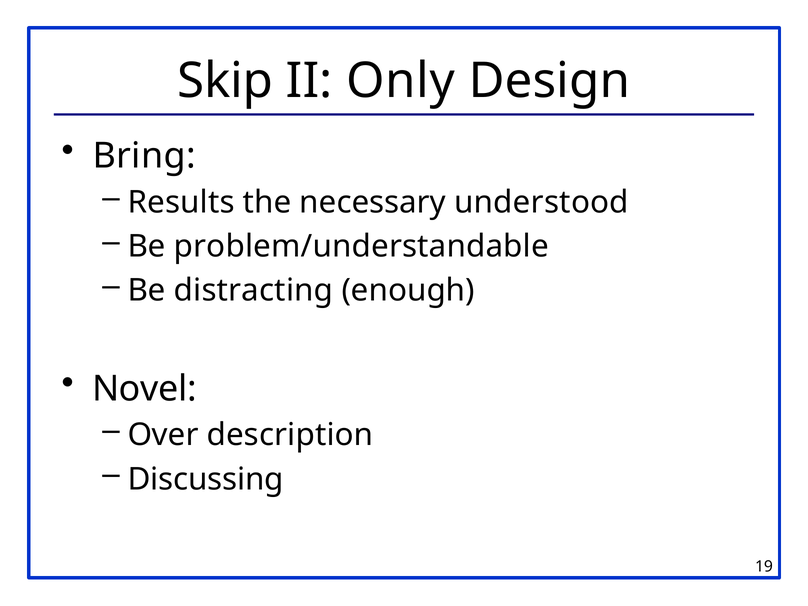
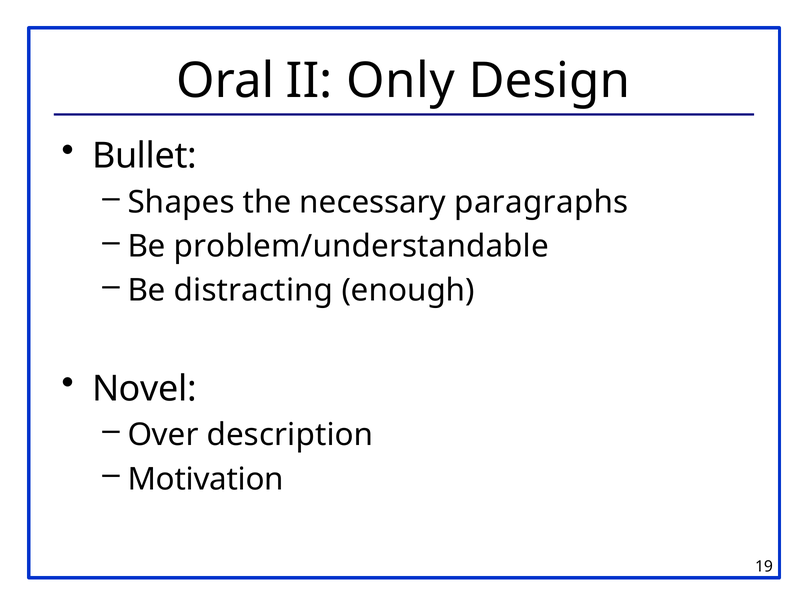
Skip: Skip -> Oral
Bring: Bring -> Bullet
Results: Results -> Shapes
understood: understood -> paragraphs
Discussing: Discussing -> Motivation
